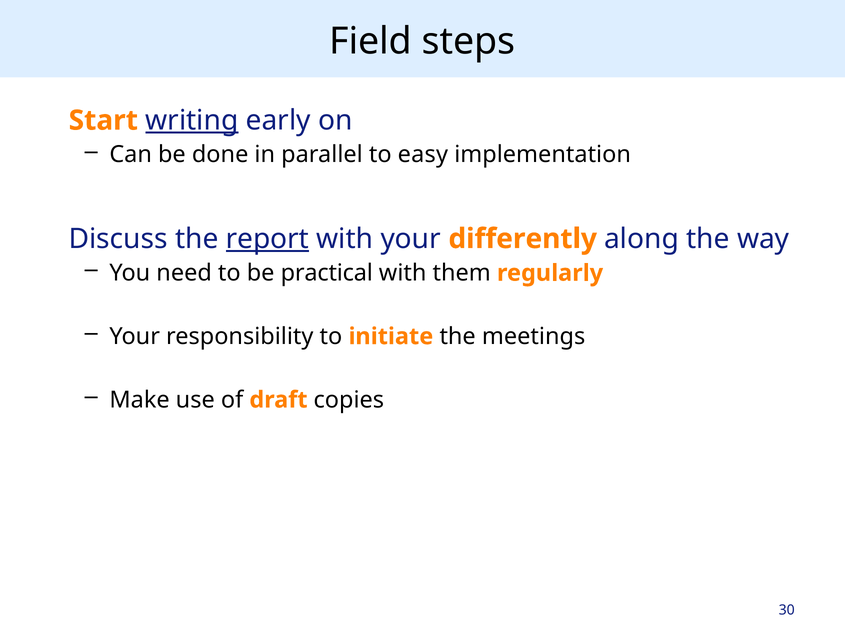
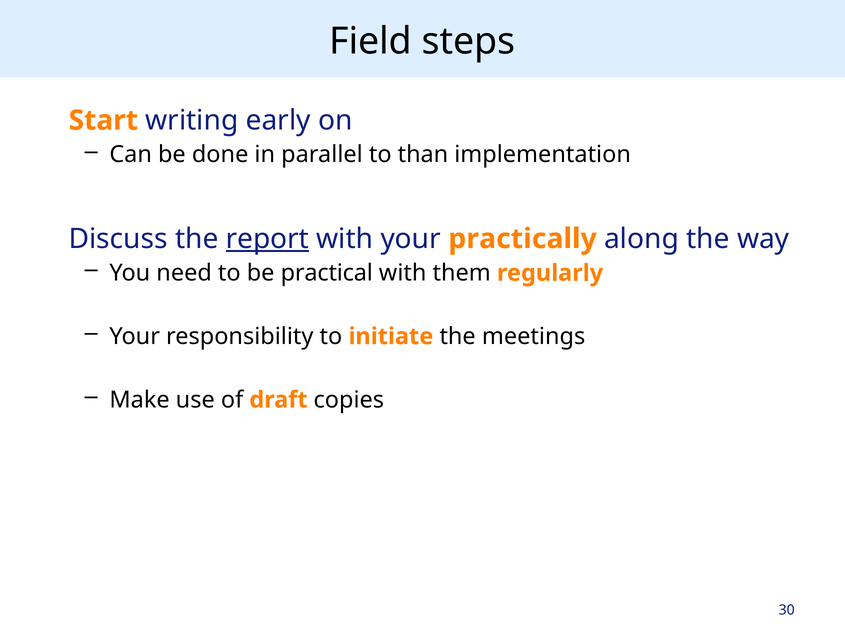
writing underline: present -> none
easy: easy -> than
differently: differently -> practically
